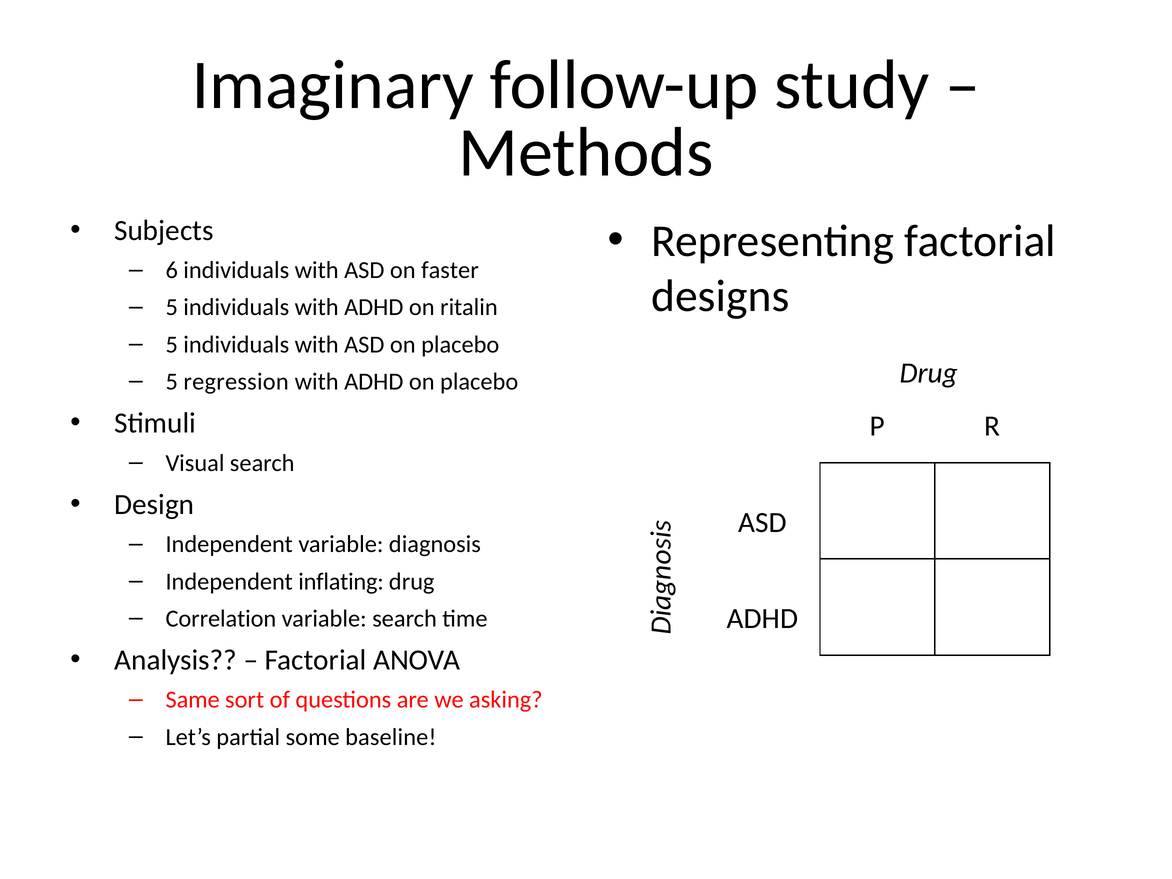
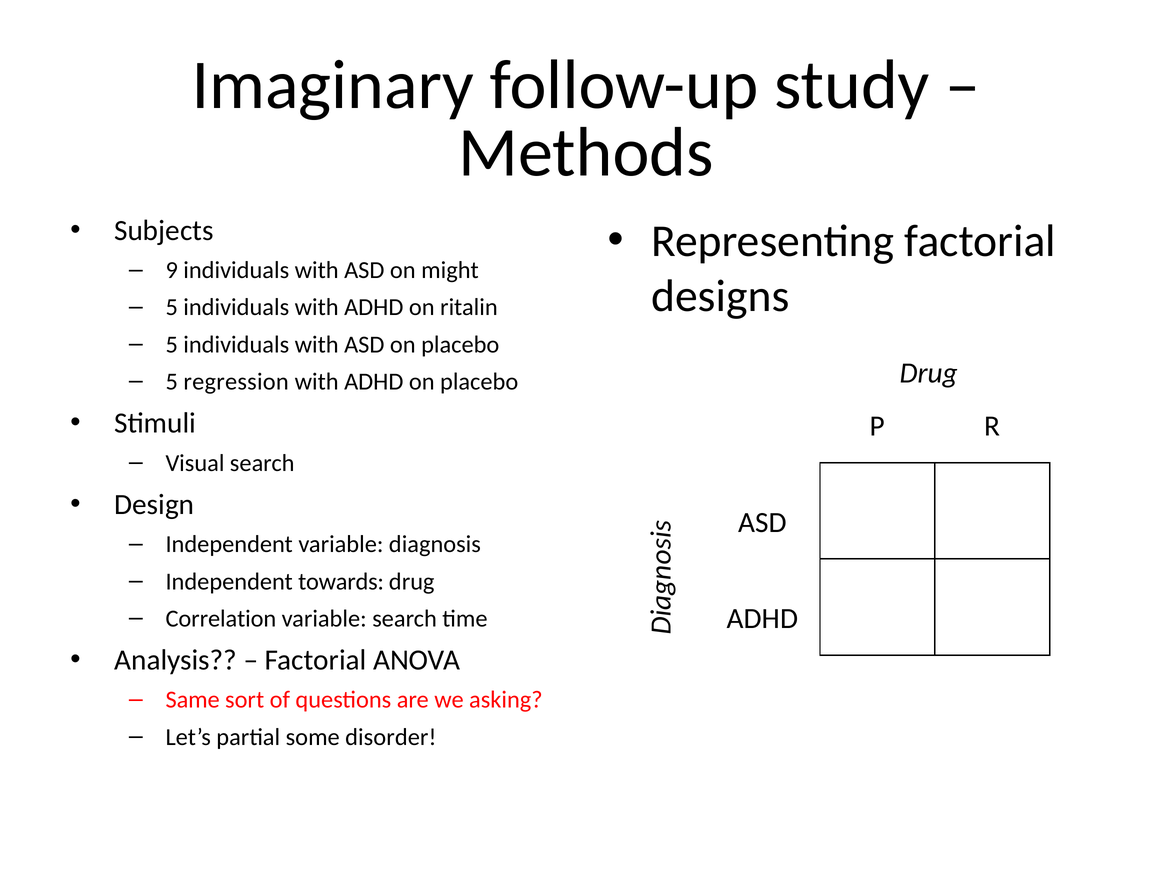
6: 6 -> 9
faster: faster -> might
inflating: inflating -> towards
baseline: baseline -> disorder
